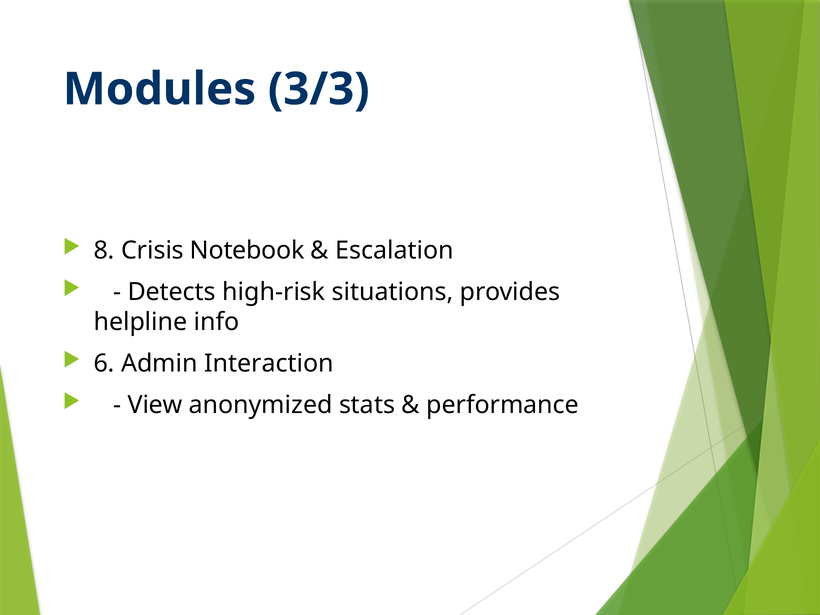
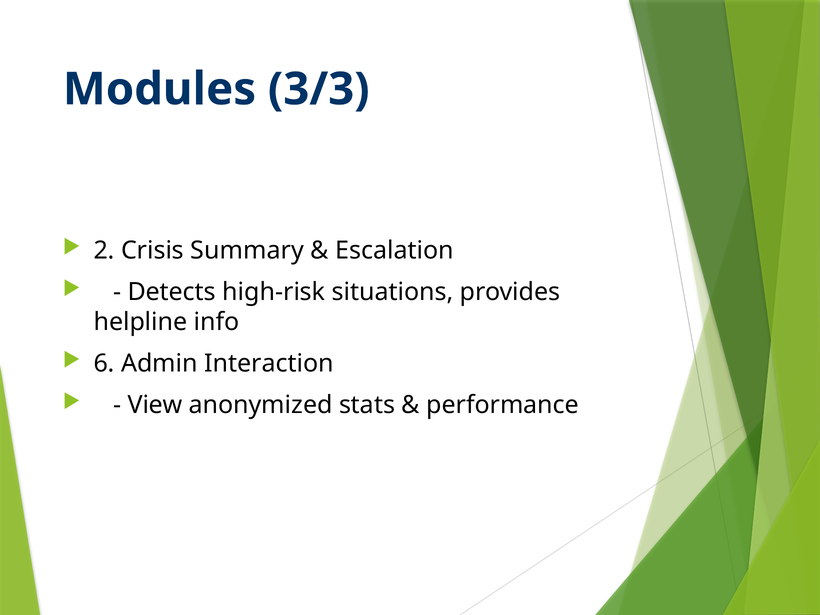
8: 8 -> 2
Notebook: Notebook -> Summary
